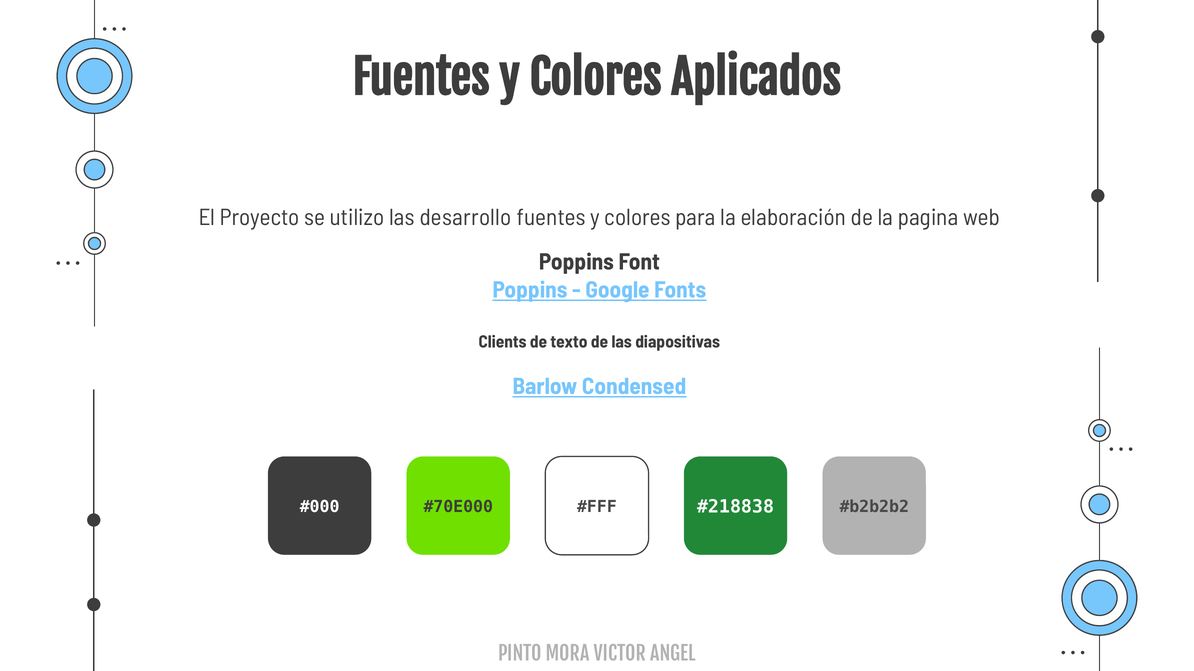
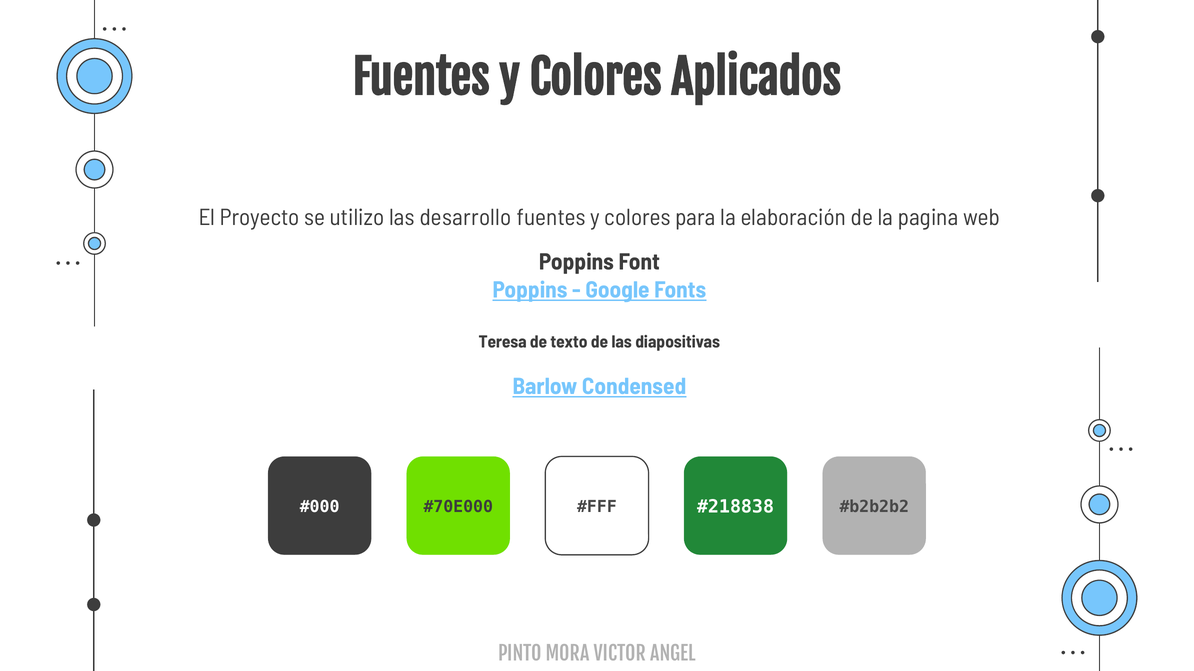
Clients: Clients -> Teresa
